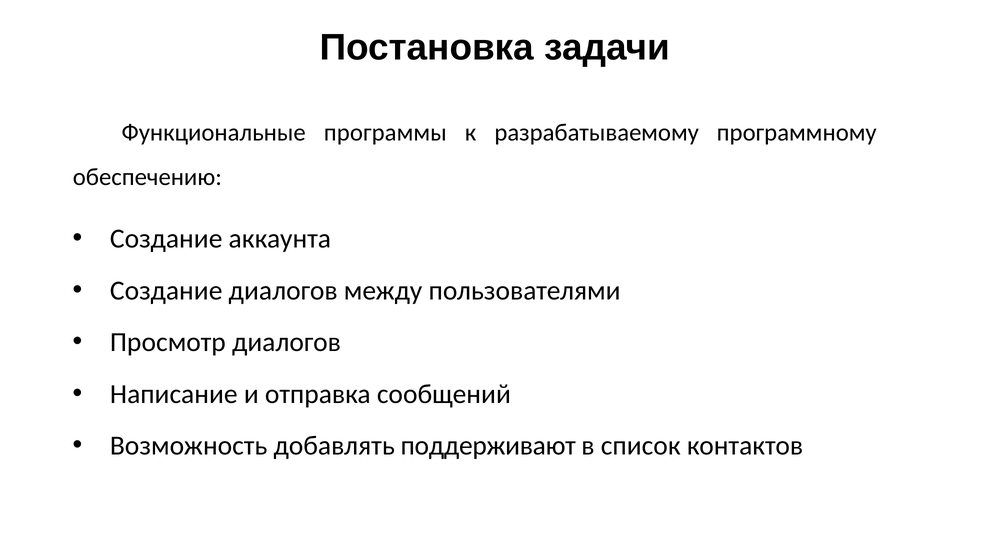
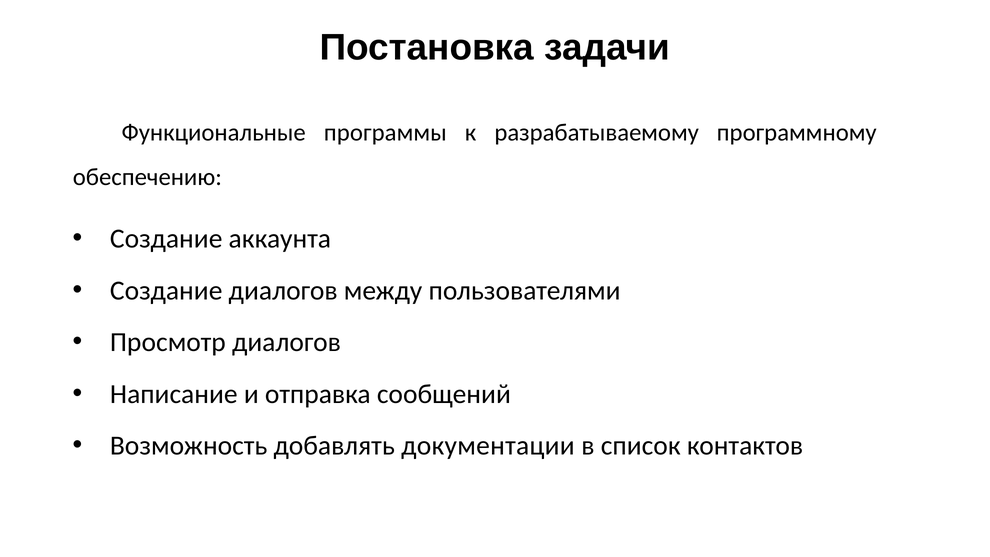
поддерживают: поддерживают -> документации
